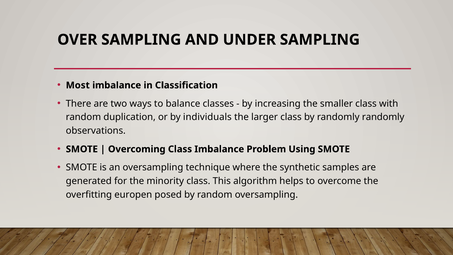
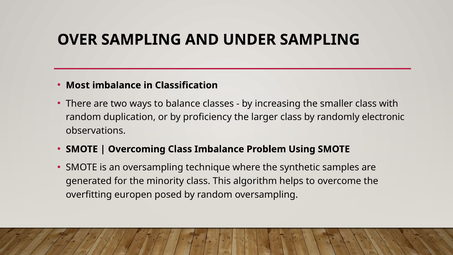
individuals: individuals -> proficiency
randomly randomly: randomly -> electronic
